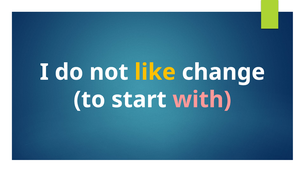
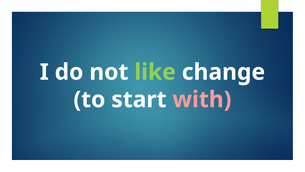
like colour: yellow -> light green
